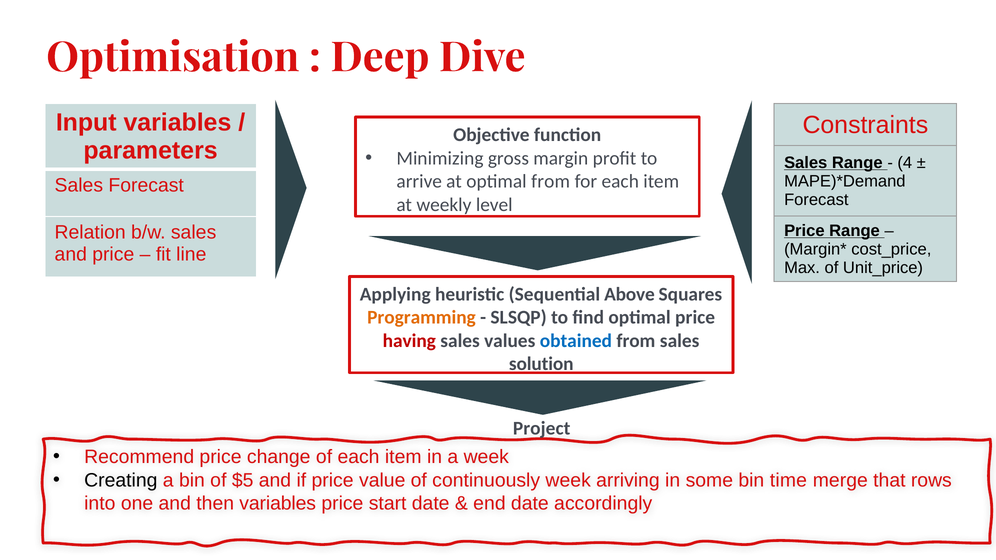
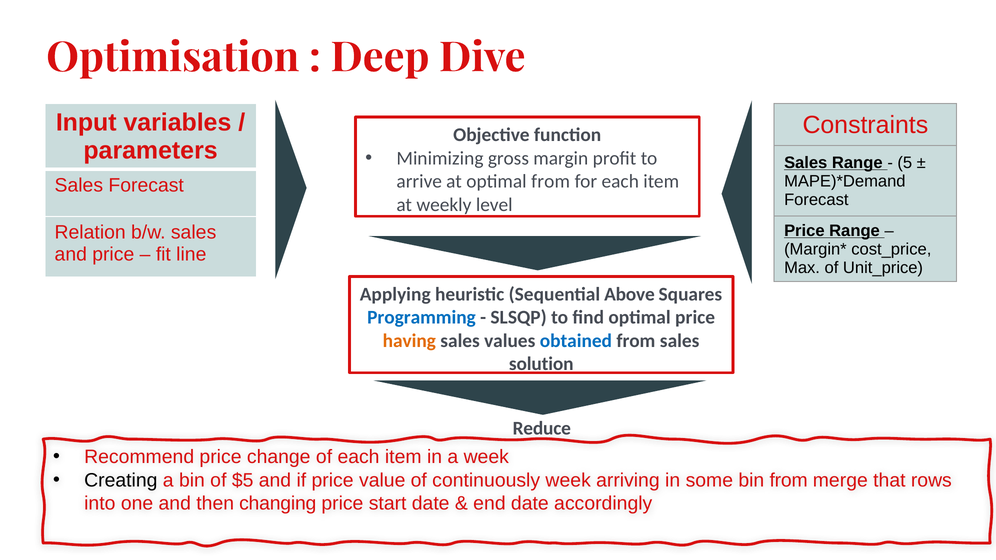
4: 4 -> 5
Programming colour: orange -> blue
having colour: red -> orange
Project: Project -> Reduce
bin time: time -> from
then variables: variables -> changing
